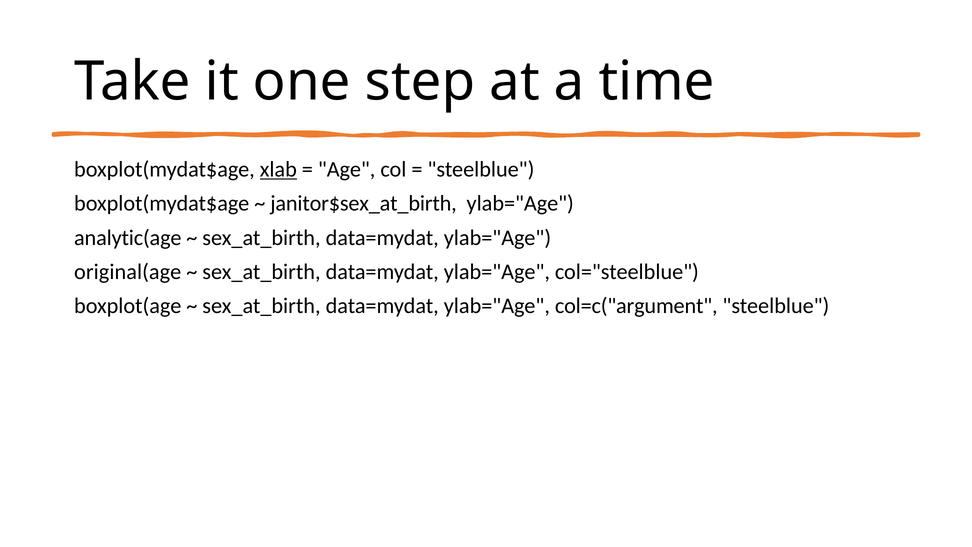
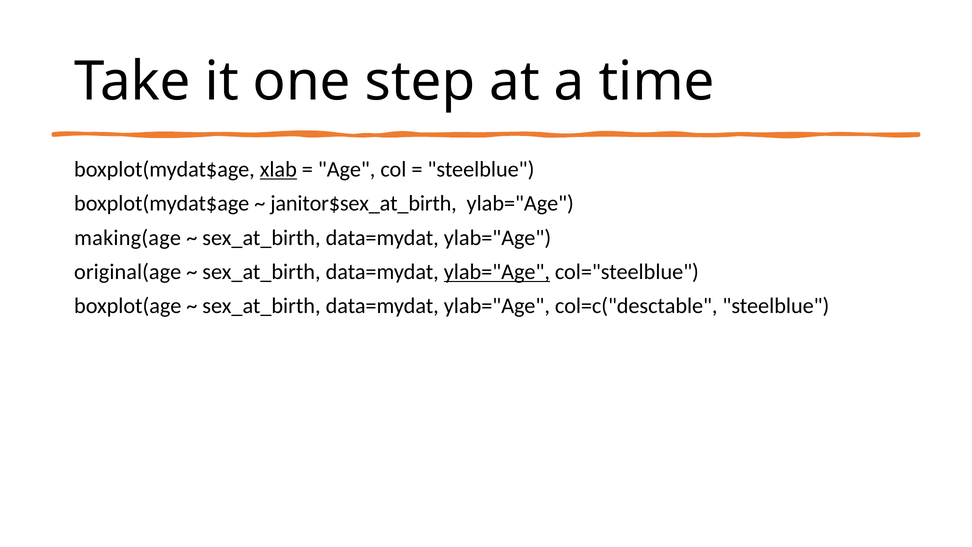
analytic(age: analytic(age -> making(age
ylab="Age at (497, 272) underline: none -> present
col=c("argument: col=c("argument -> col=c("desctable
